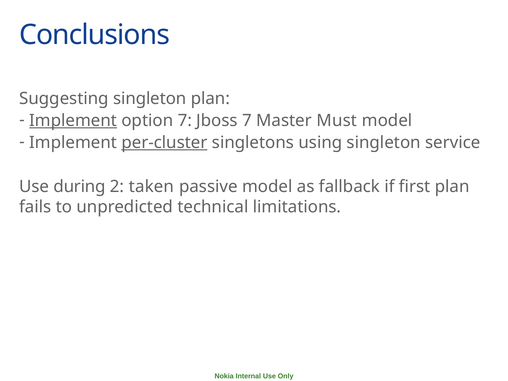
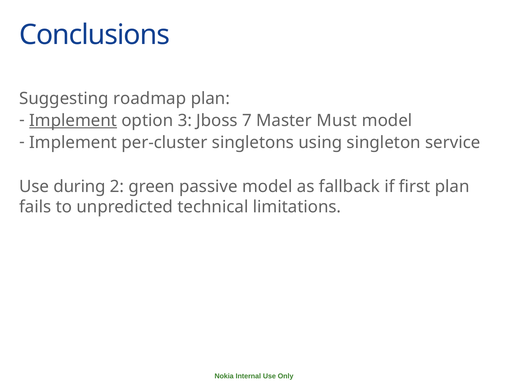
Suggesting singleton: singleton -> roadmap
option 7: 7 -> 3
per-cluster underline: present -> none
taken: taken -> green
